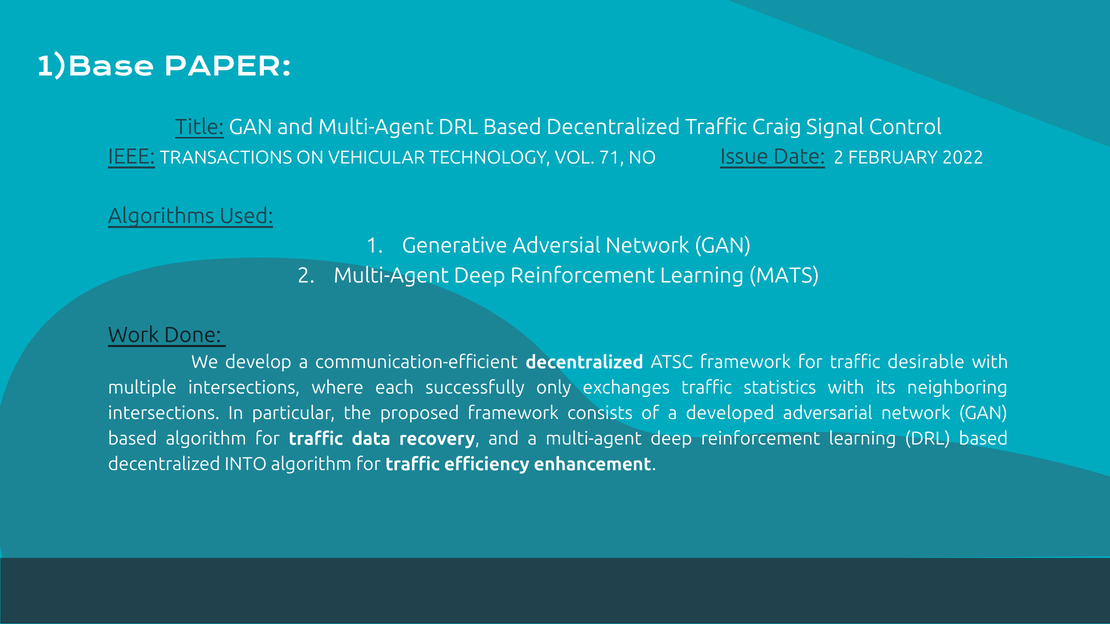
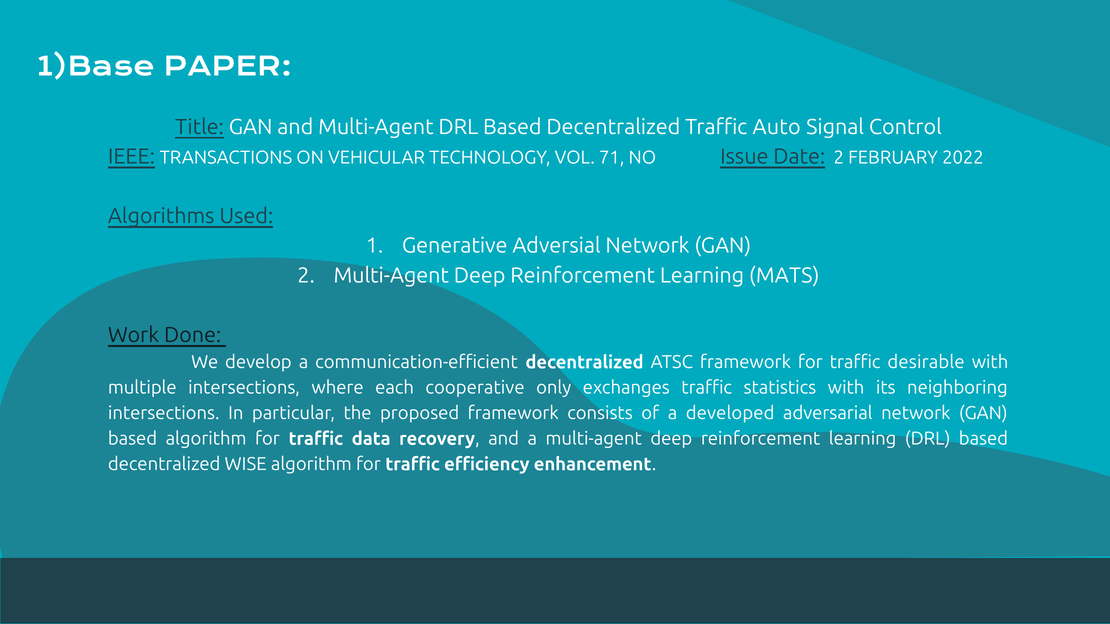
Craig: Craig -> Auto
successfully: successfully -> cooperative
INTO: INTO -> WISE
